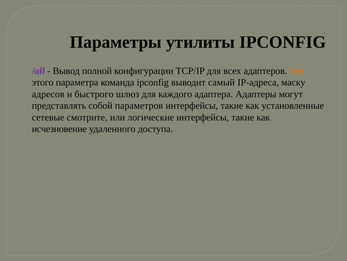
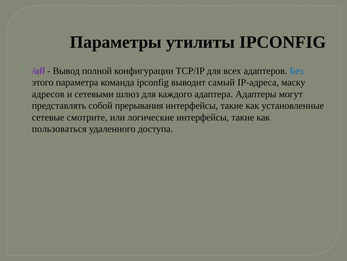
Без colour: orange -> blue
быстрого: быстрого -> сетевыми
параметров: параметров -> прерывания
исчезновение: исчезновение -> пользоваться
